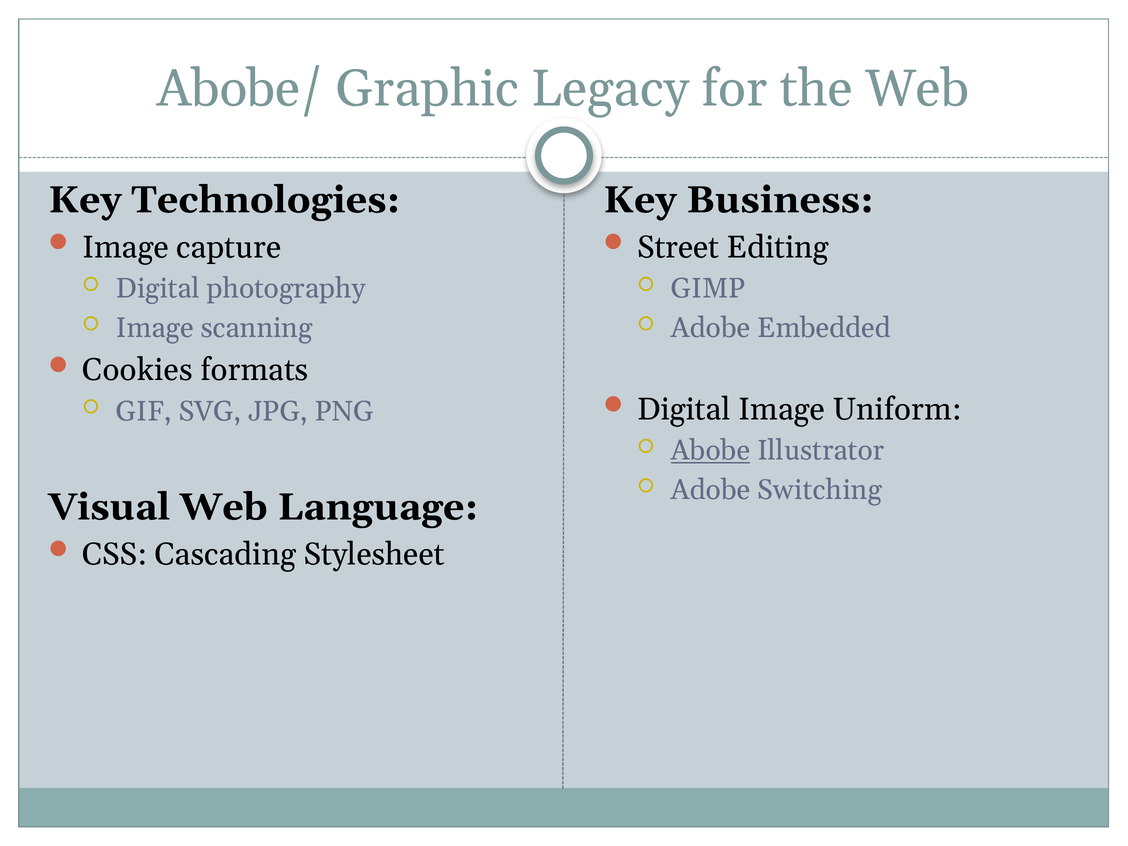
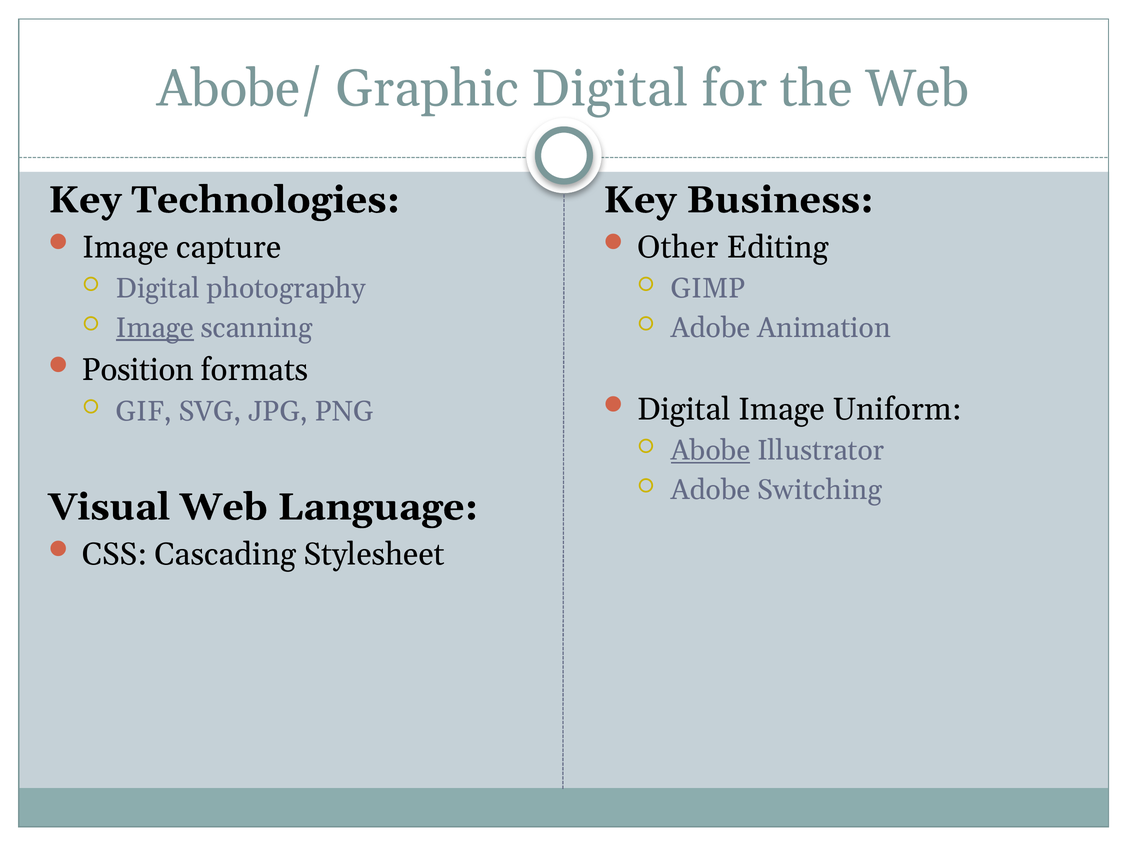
Graphic Legacy: Legacy -> Digital
Street: Street -> Other
Image at (155, 328) underline: none -> present
Embedded: Embedded -> Animation
Cookies: Cookies -> Position
